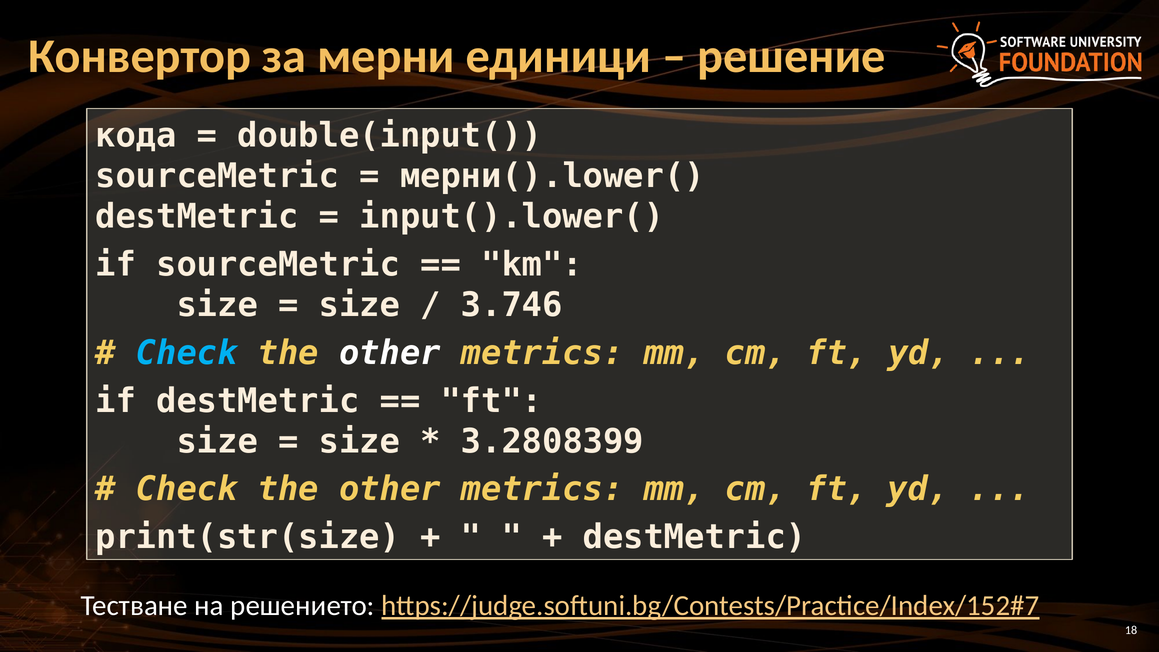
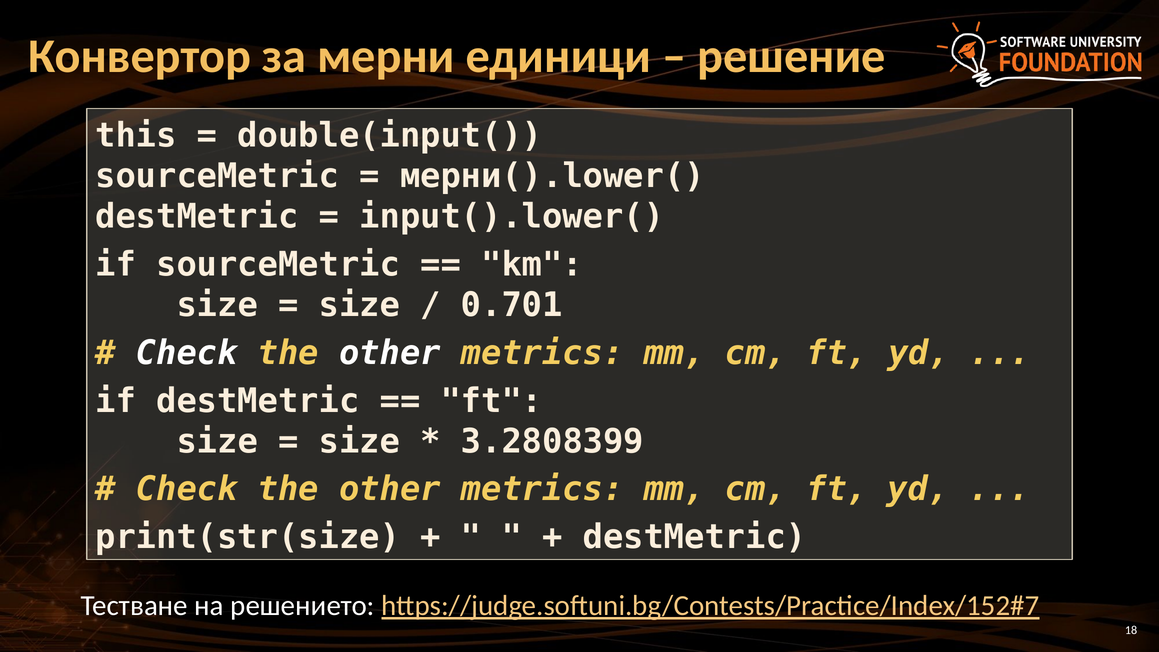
кода: кода -> this
3.746: 3.746 -> 0.701
Check at (187, 353) colour: light blue -> white
